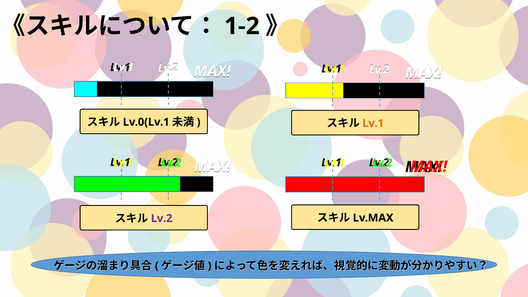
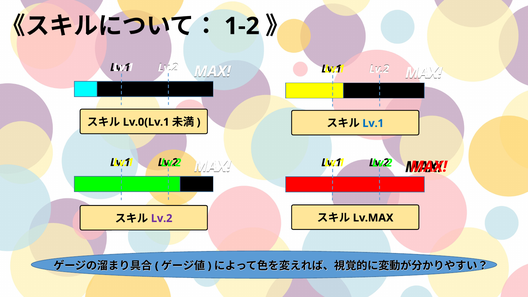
Lv.1 at (373, 123) colour: orange -> blue
